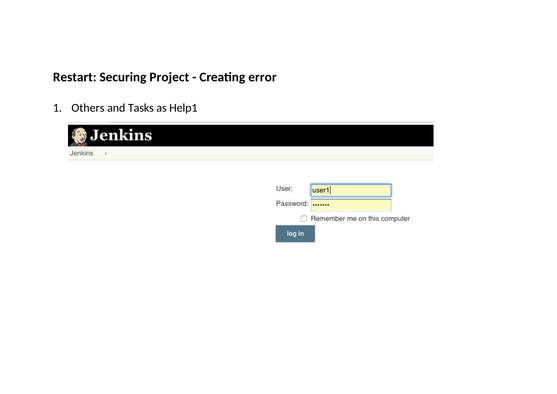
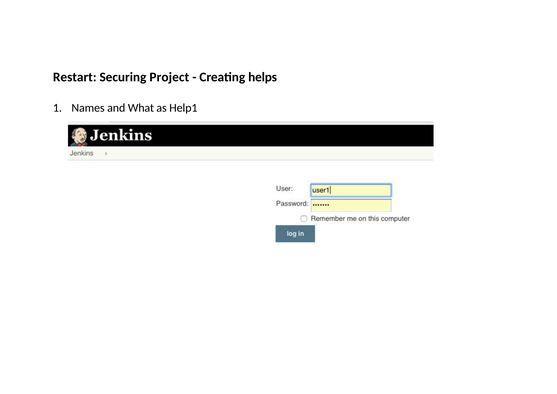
error: error -> helps
Others: Others -> Names
Tasks: Tasks -> What
